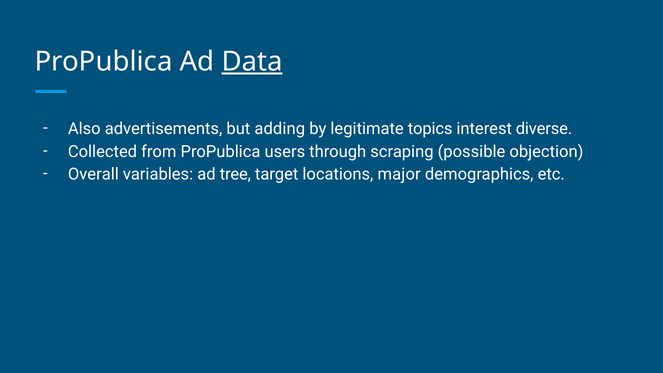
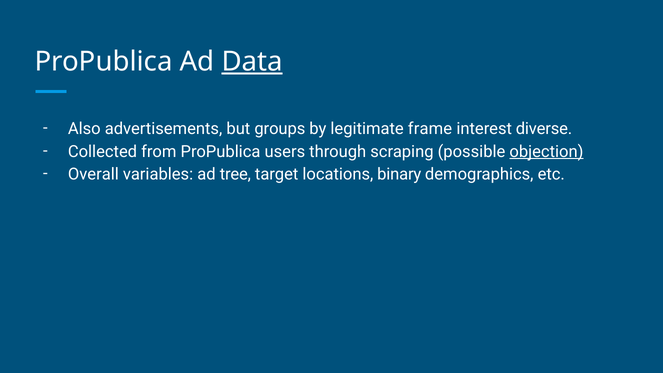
adding: adding -> groups
topics: topics -> frame
objection underline: none -> present
major: major -> binary
